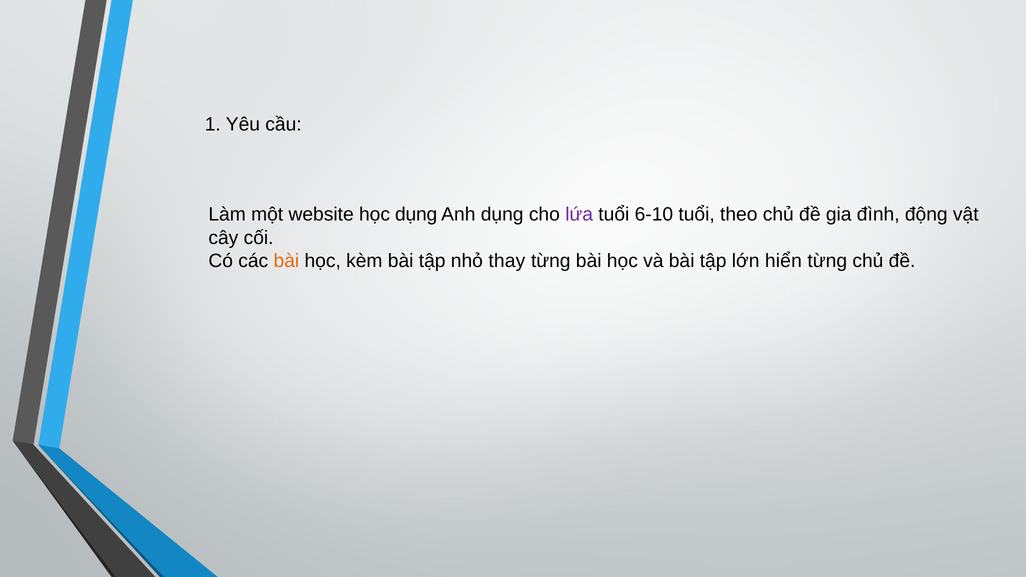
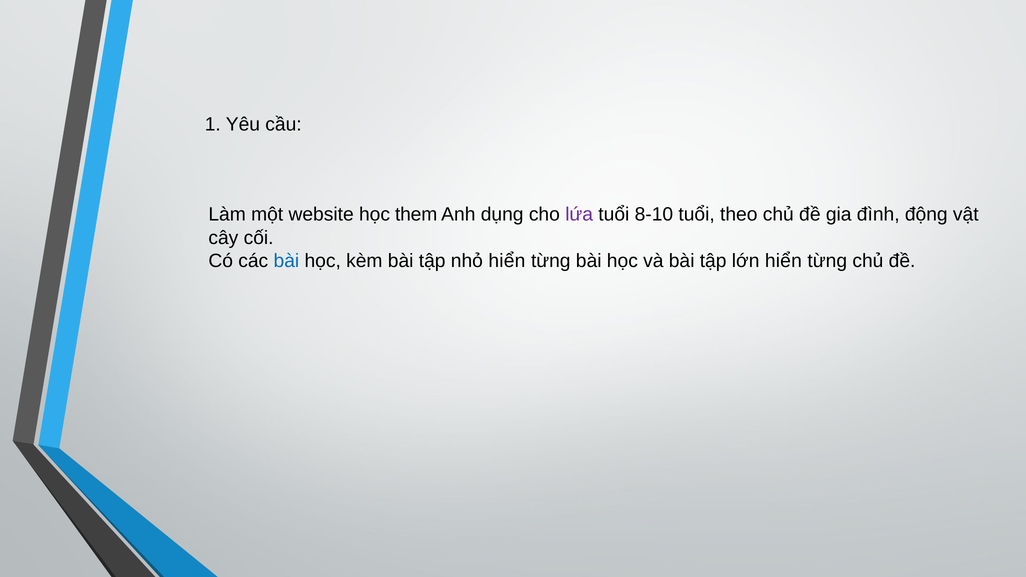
học dụng: dụng -> them
6-10: 6-10 -> 8-10
bài at (286, 261) colour: orange -> blue
nhỏ thay: thay -> hiển
